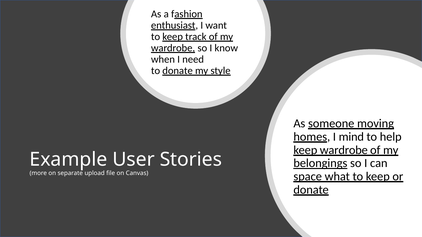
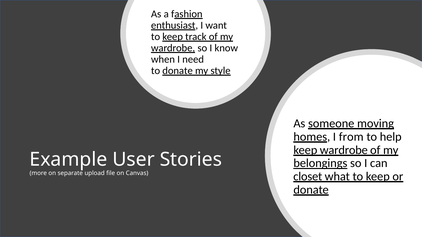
mind: mind -> from
space: space -> closet
